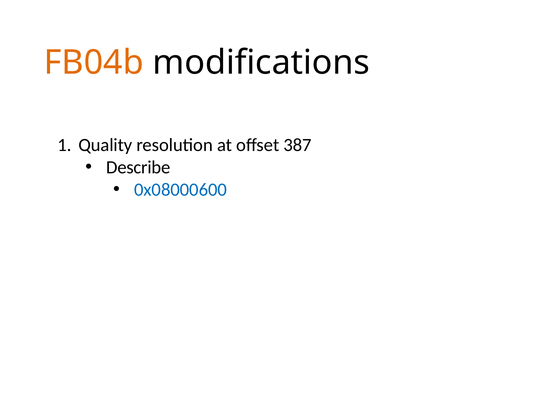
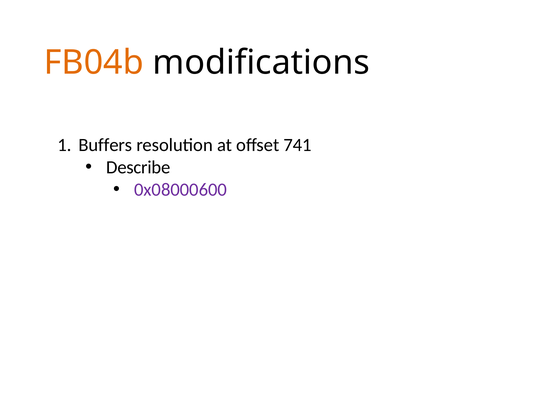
Quality: Quality -> Buffers
387: 387 -> 741
0x08000600 colour: blue -> purple
